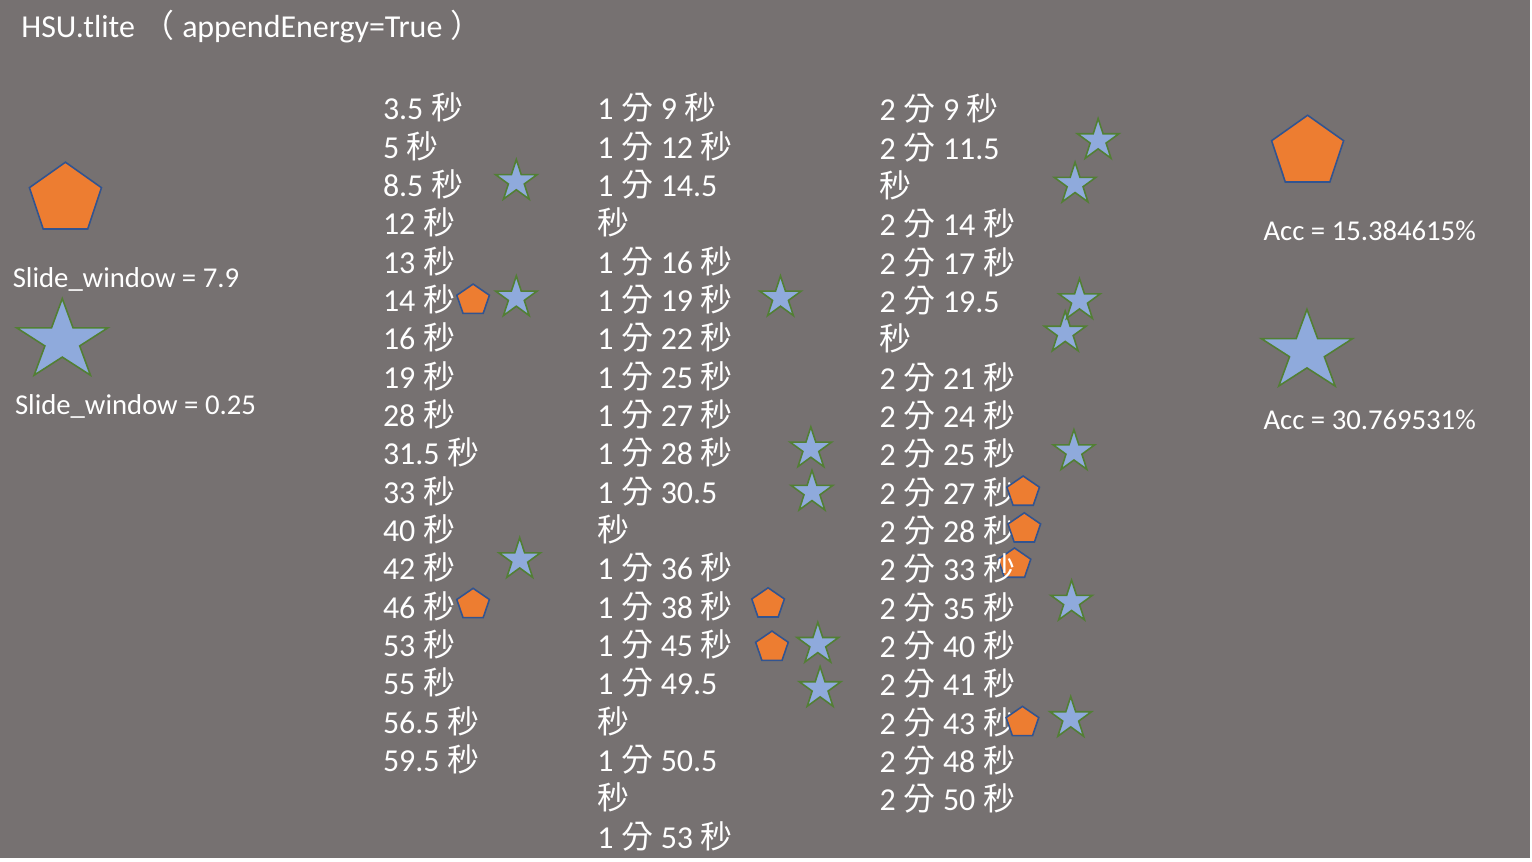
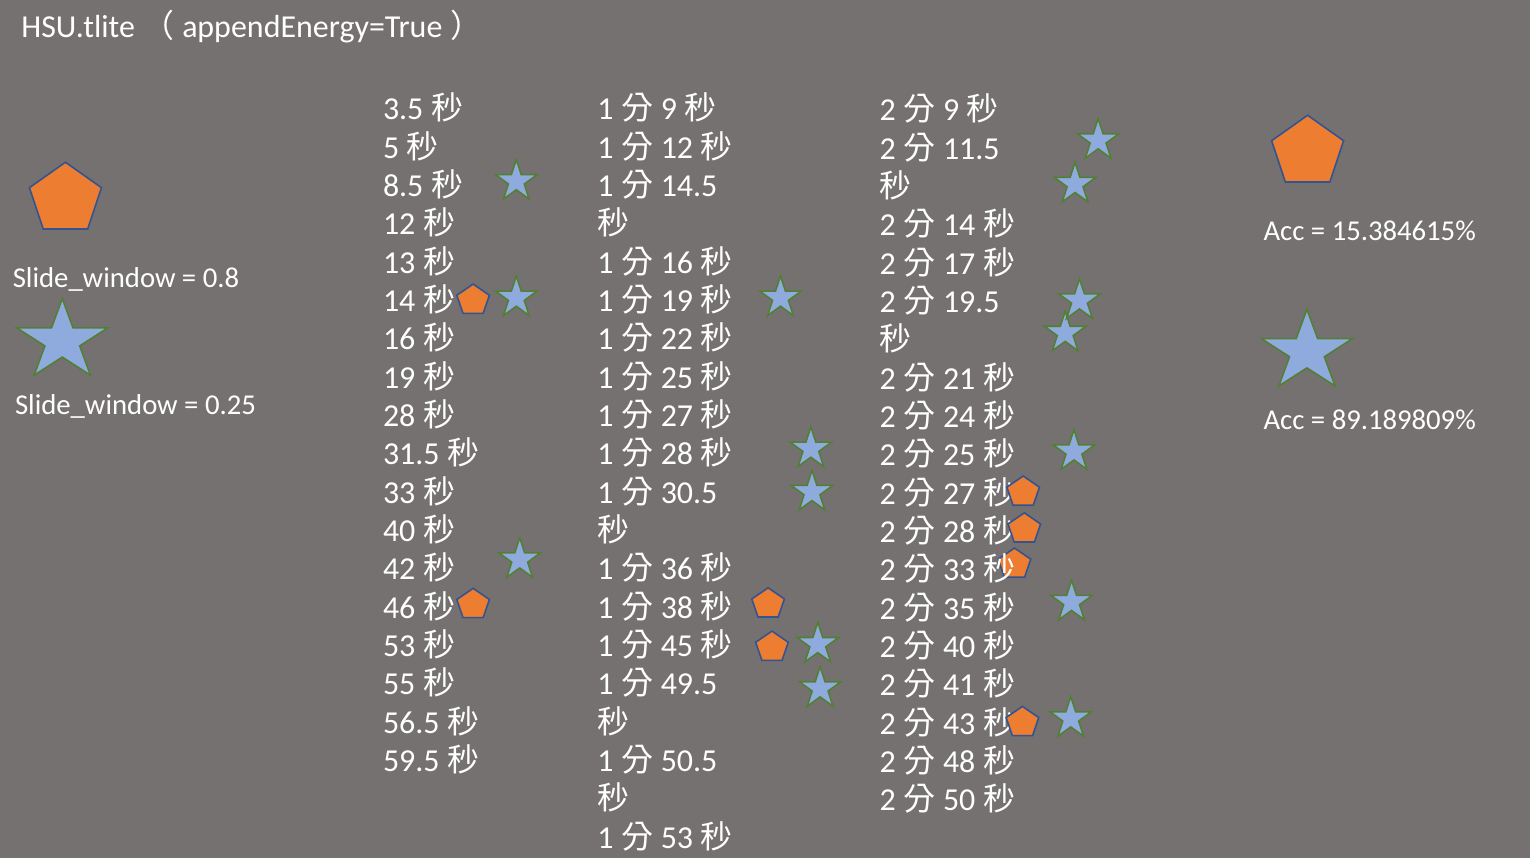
7.9: 7.9 -> 0.8
30.769531%: 30.769531% -> 89.189809%
